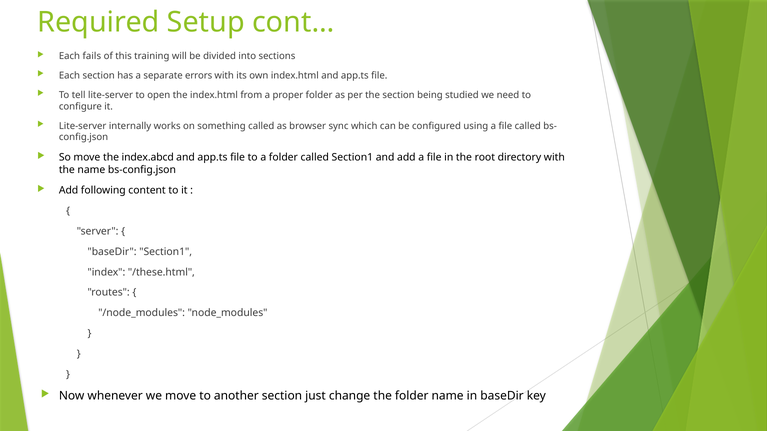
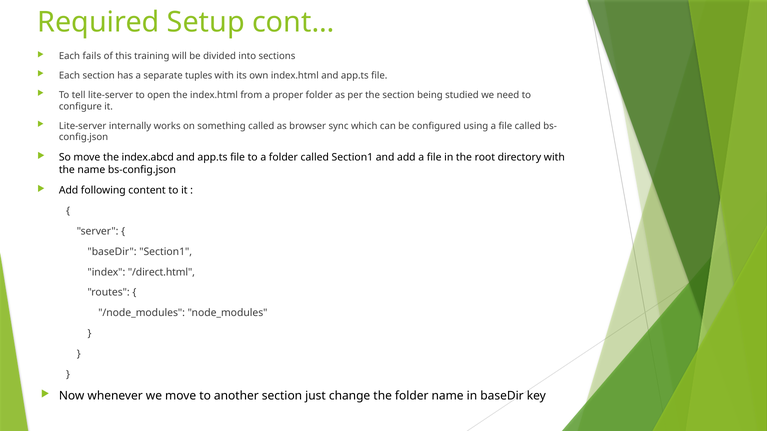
errors: errors -> tuples
/these.html: /these.html -> /direct.html
